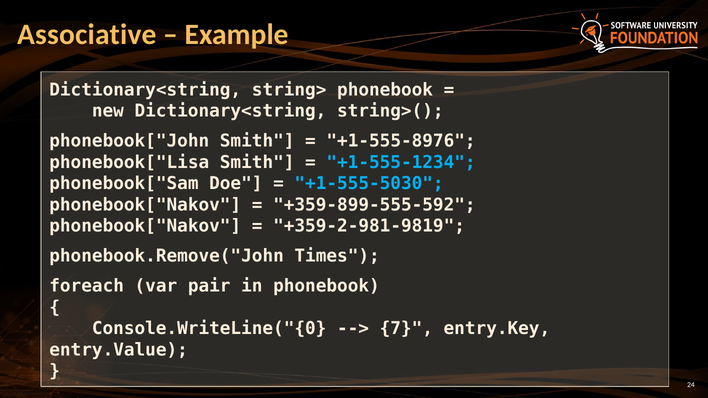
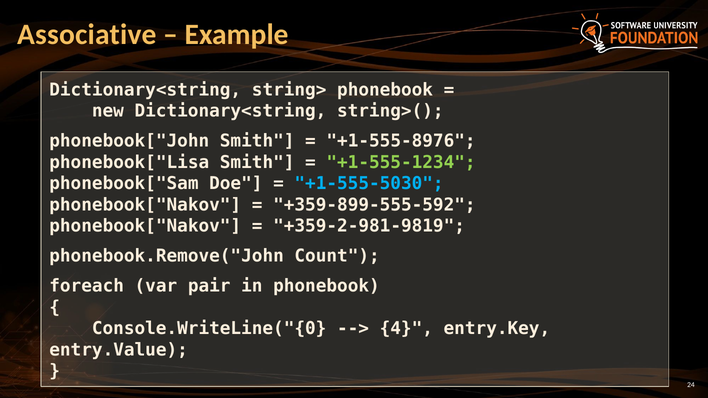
+1-555-1234 colour: light blue -> light green
Times: Times -> Count
7: 7 -> 4
